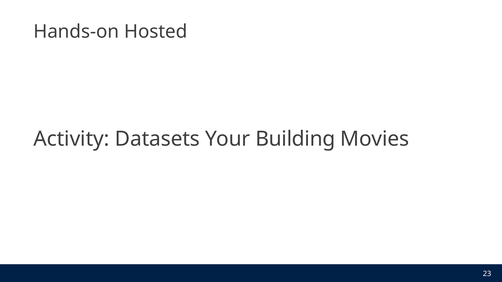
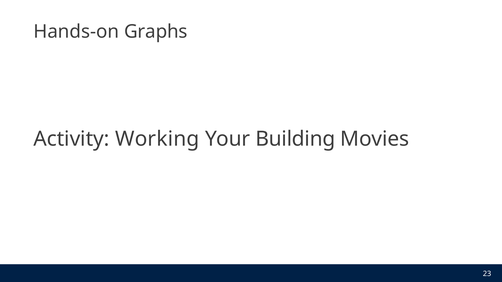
Hosted: Hosted -> Graphs
Datasets: Datasets -> Working
